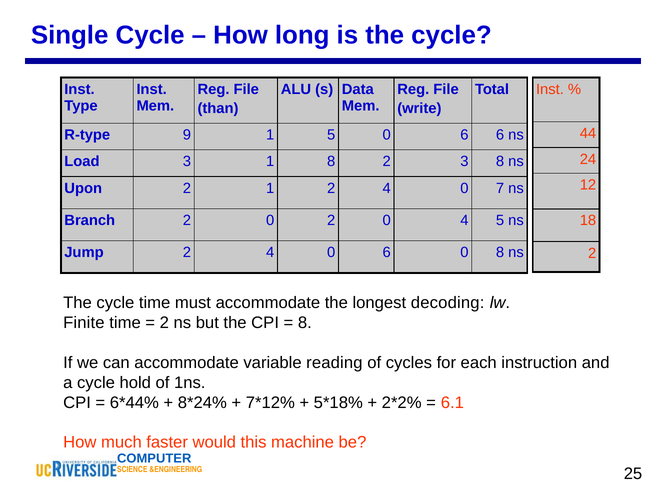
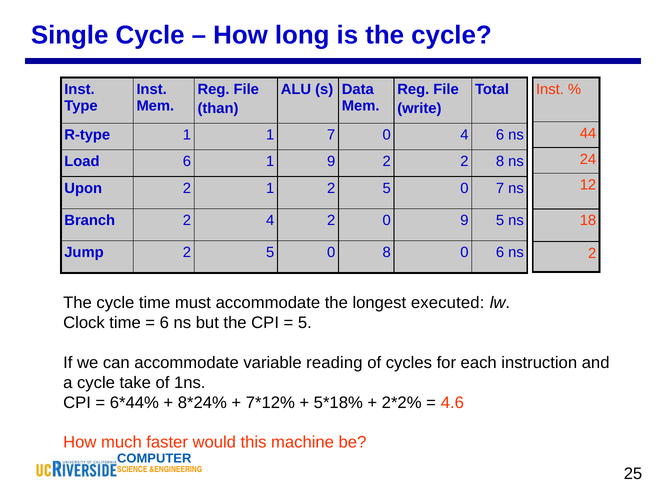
R-type 9: 9 -> 1
1 5: 5 -> 7
6 at (464, 135): 6 -> 4
Load 3: 3 -> 6
1 8: 8 -> 9
2 3: 3 -> 2
1 2 4: 4 -> 5
Branch 2 0: 0 -> 4
0 4: 4 -> 9
Jump 2 4: 4 -> 5
6 at (387, 253): 6 -> 8
0 8: 8 -> 6
decoding: decoding -> executed
Finite: Finite -> Clock
2 at (164, 323): 2 -> 6
8 at (305, 323): 8 -> 5
hold: hold -> take
6.1: 6.1 -> 4.6
